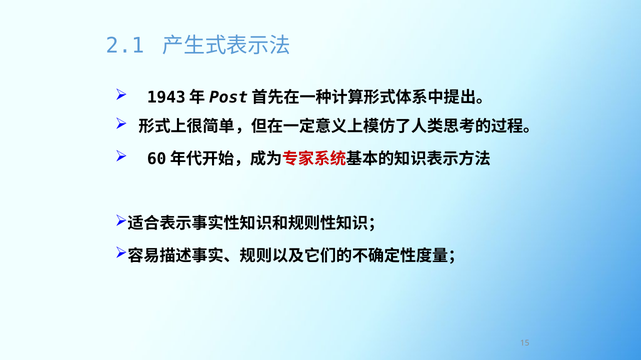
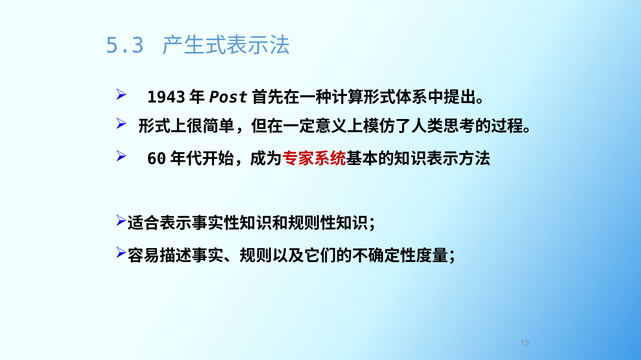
2.1: 2.1 -> 5.3
